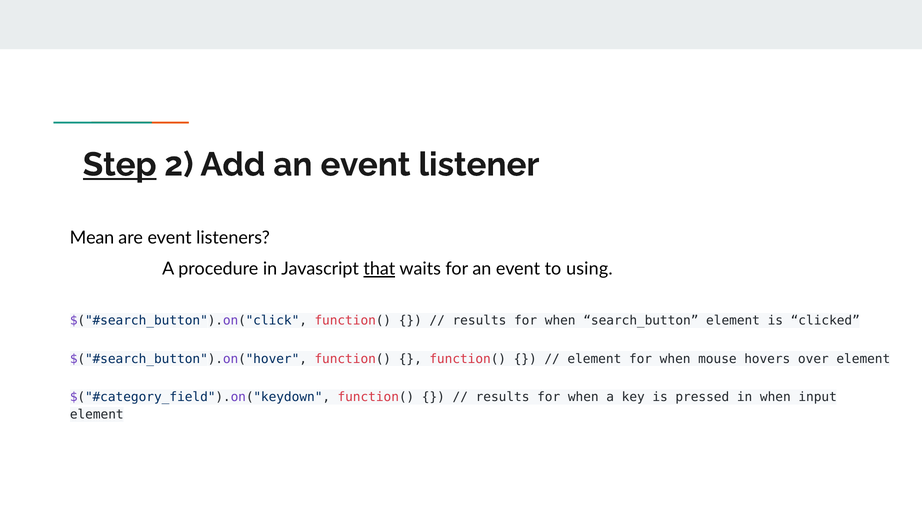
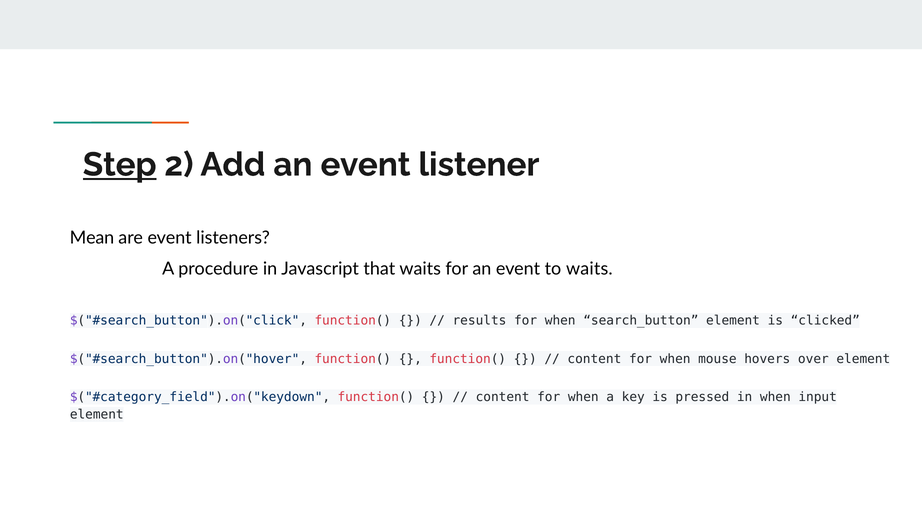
that underline: present -> none
to using: using -> waits
element at (594, 359): element -> content
results at (503, 397): results -> content
